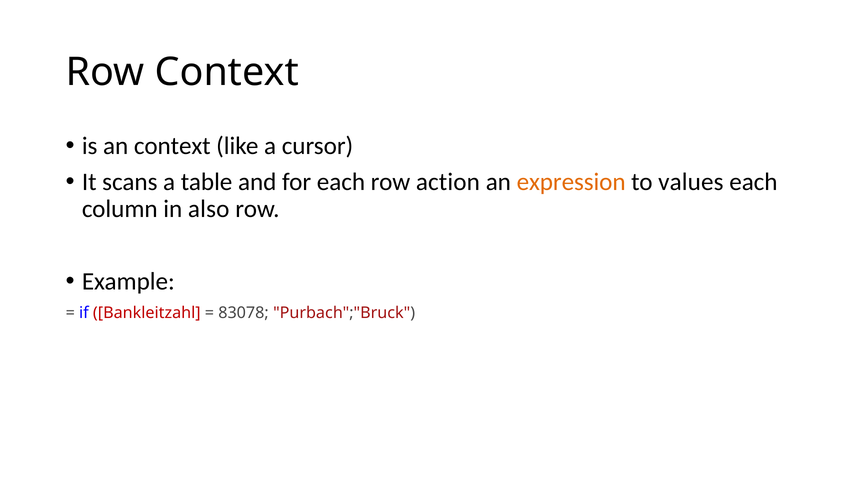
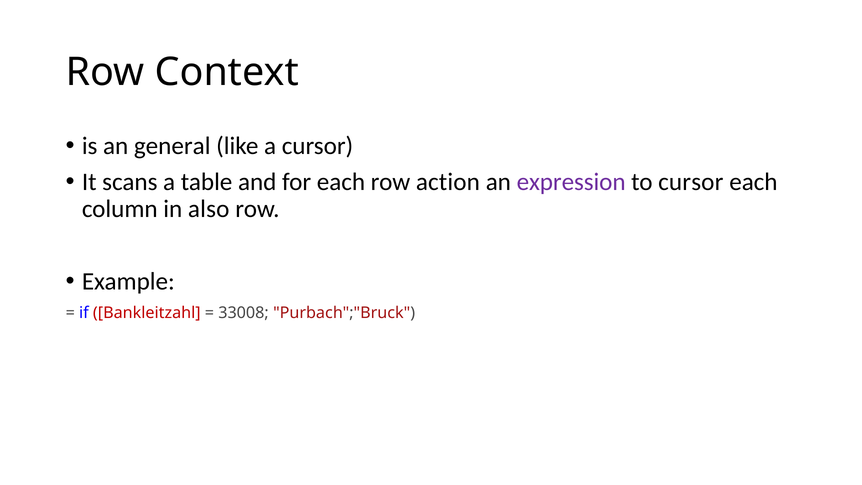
an context: context -> general
expression colour: orange -> purple
to values: values -> cursor
83078: 83078 -> 33008
